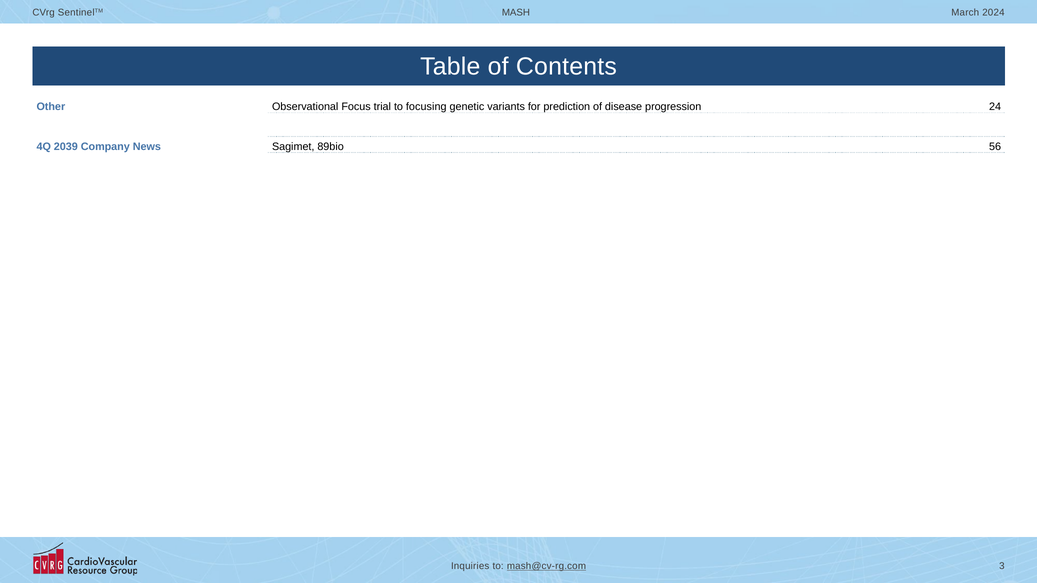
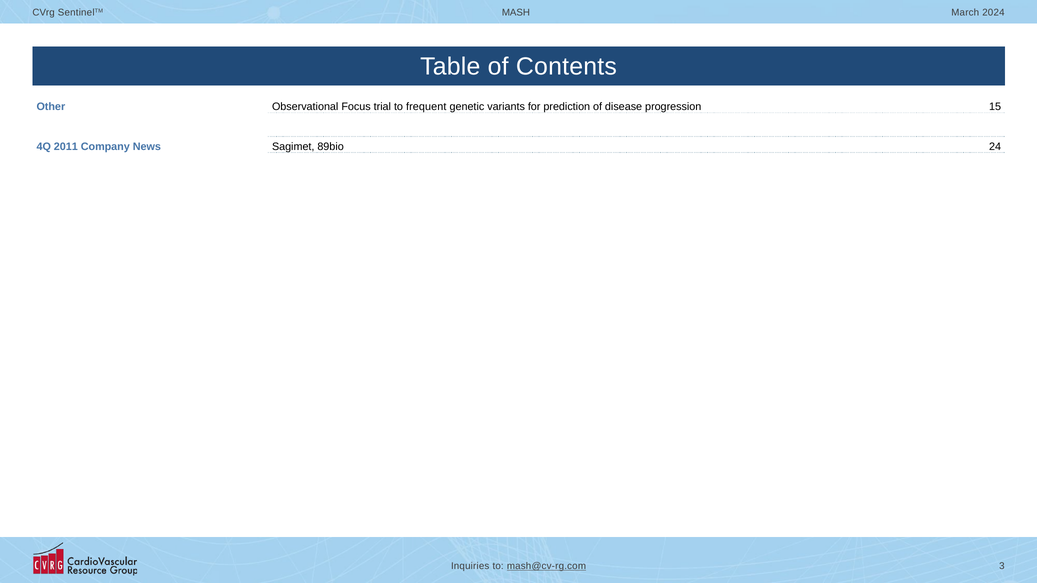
focusing: focusing -> frequent
24: 24 -> 15
2039: 2039 -> 2011
56: 56 -> 24
